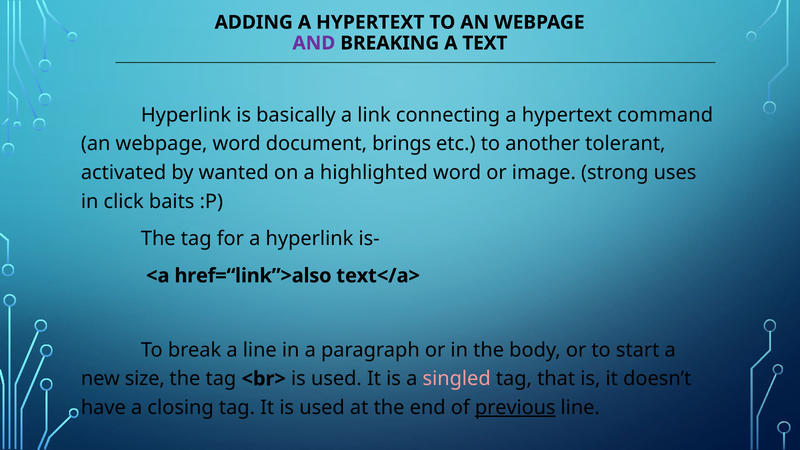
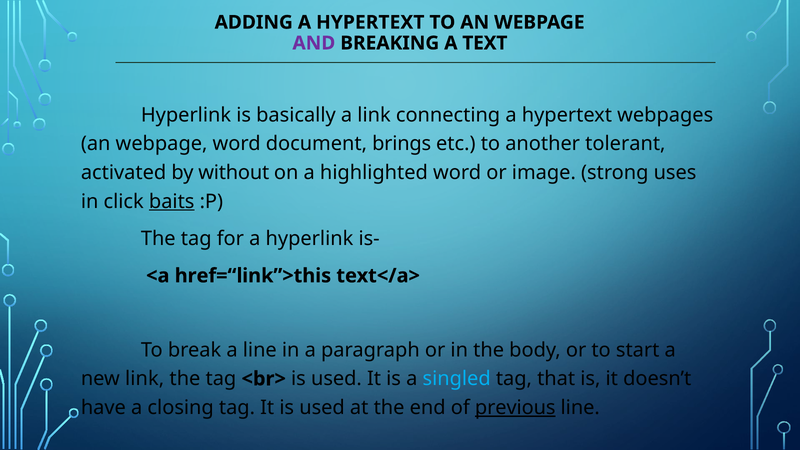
command: command -> webpages
wanted: wanted -> without
baits underline: none -> present
href=“link”>also: href=“link”>also -> href=“link”>this
new size: size -> link
singled colour: pink -> light blue
